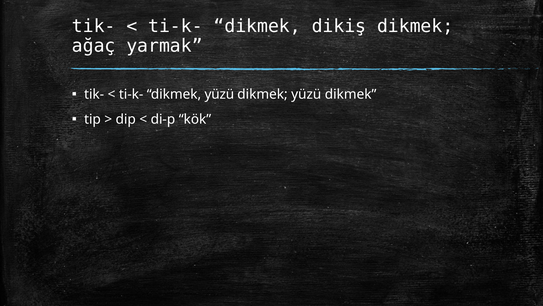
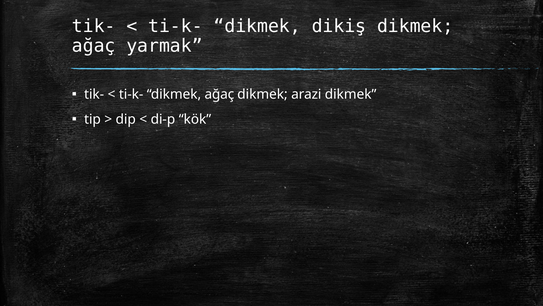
ti-k- dikmek yüzü: yüzü -> ağaç
yüzü at (306, 94): yüzü -> arazi
